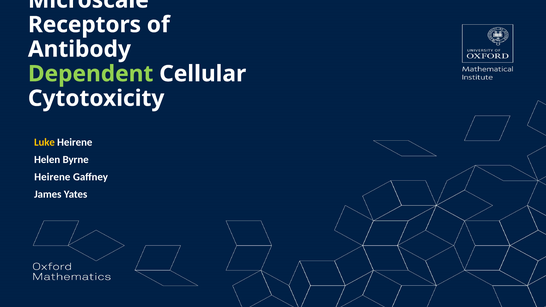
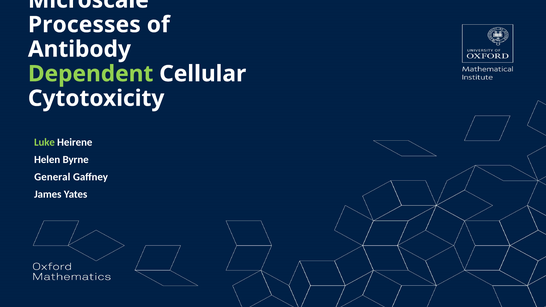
Receptors: Receptors -> Processes
Luke colour: yellow -> light green
Heirene at (52, 177): Heirene -> General
